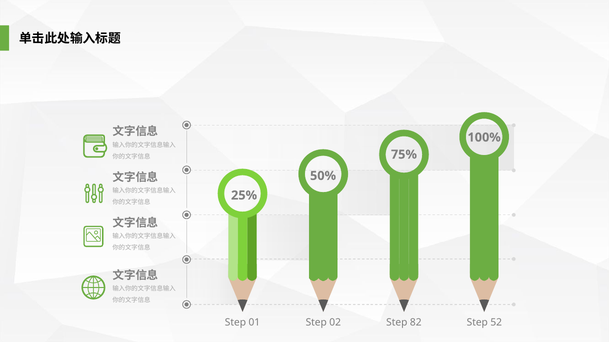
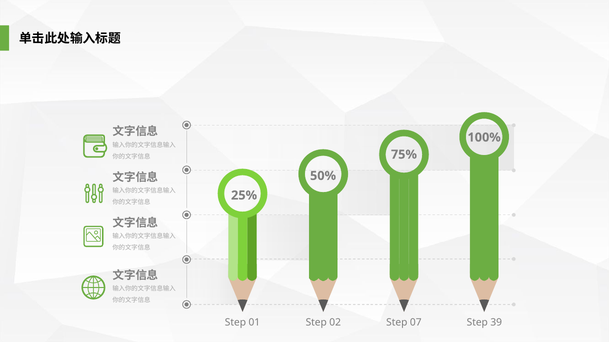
82: 82 -> 07
52: 52 -> 39
